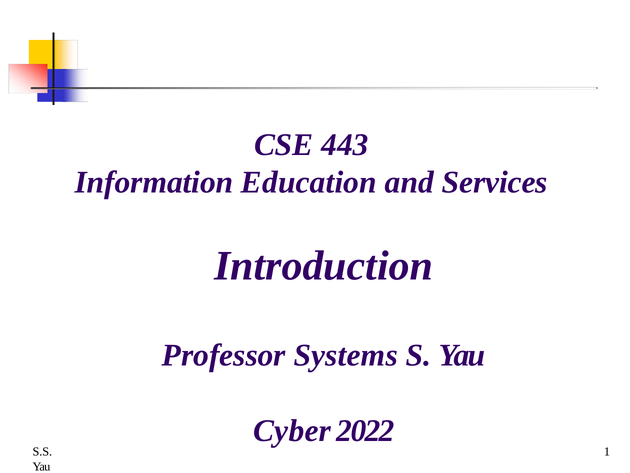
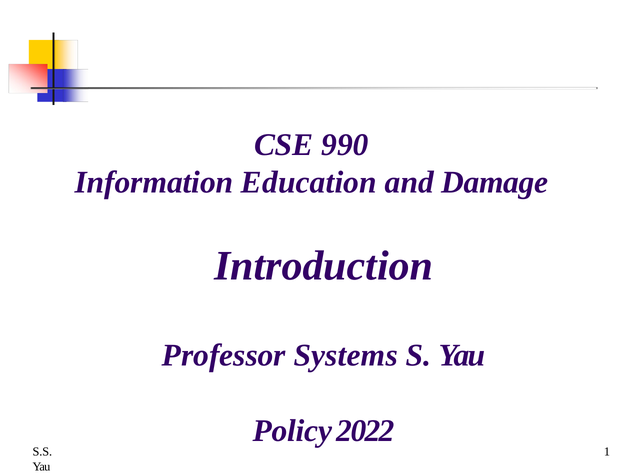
443: 443 -> 990
Services: Services -> Damage
Cyber: Cyber -> Policy
